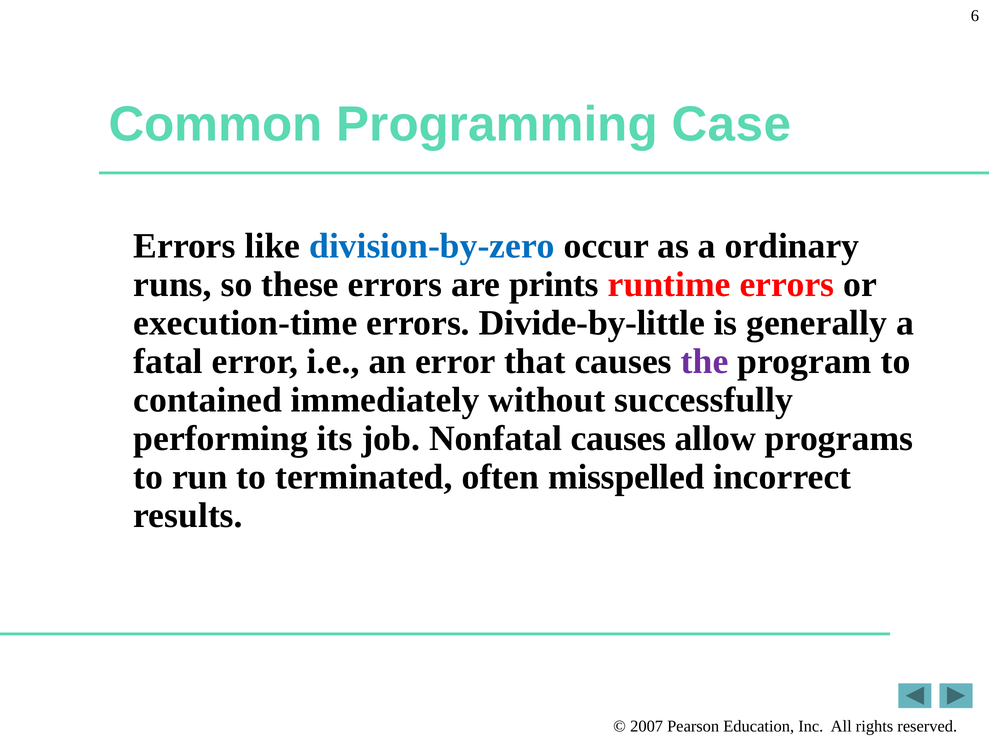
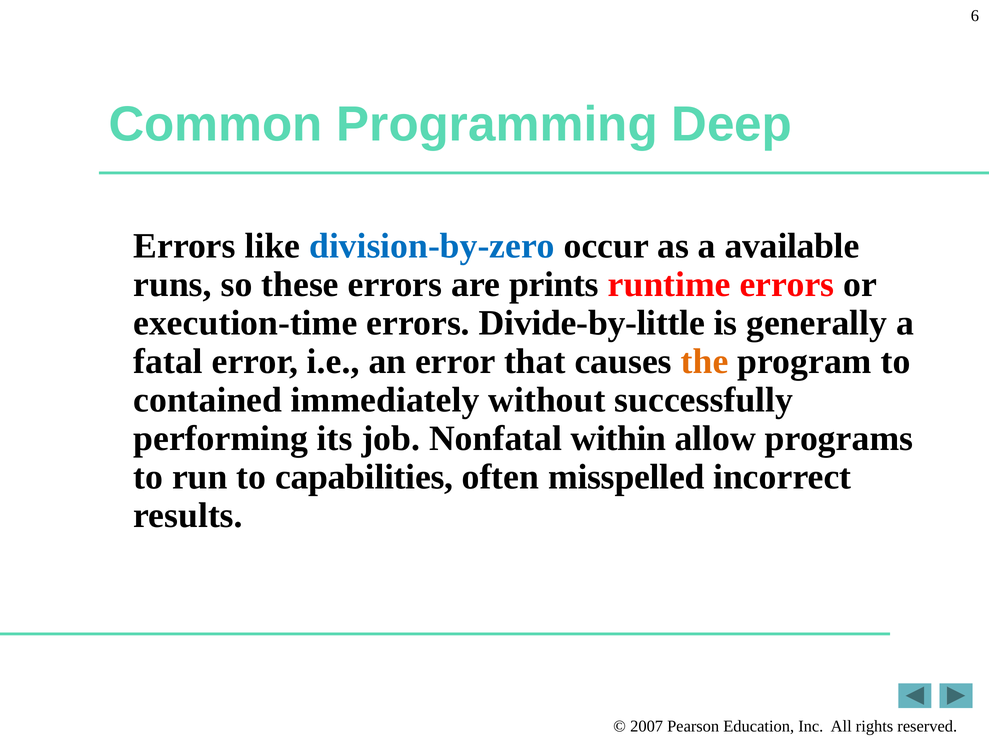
Case: Case -> Deep
ordinary: ordinary -> available
the colour: purple -> orange
Nonfatal causes: causes -> within
terminated: terminated -> capabilities
